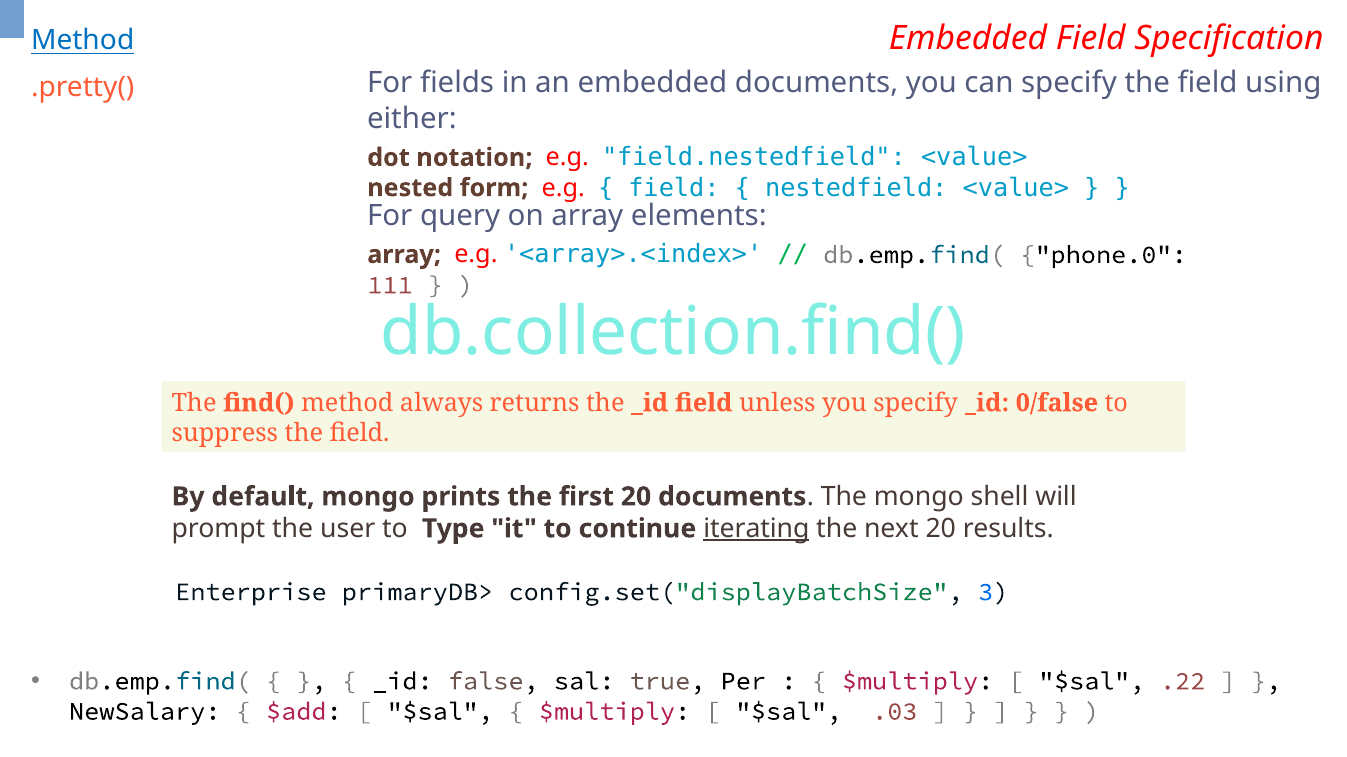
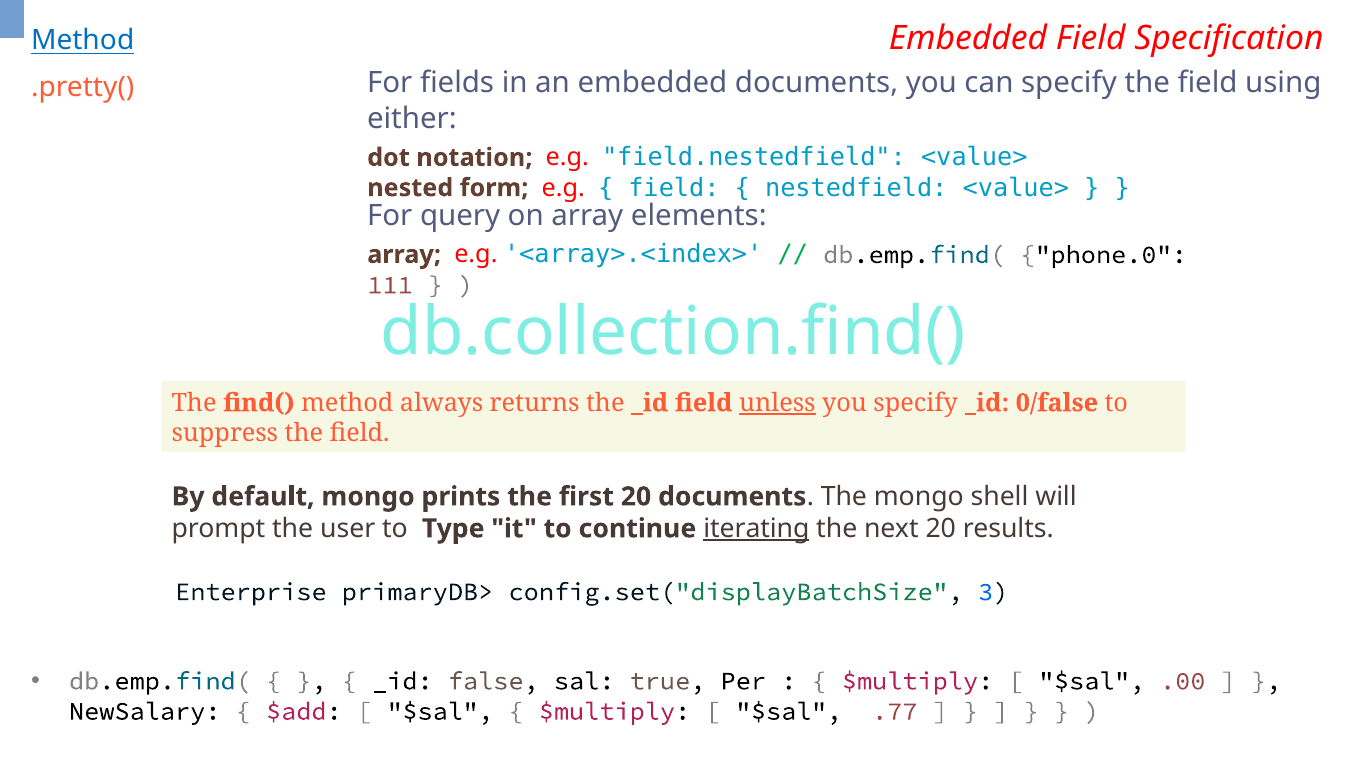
unless underline: none -> present
.22: .22 -> .00
.03: .03 -> .77
